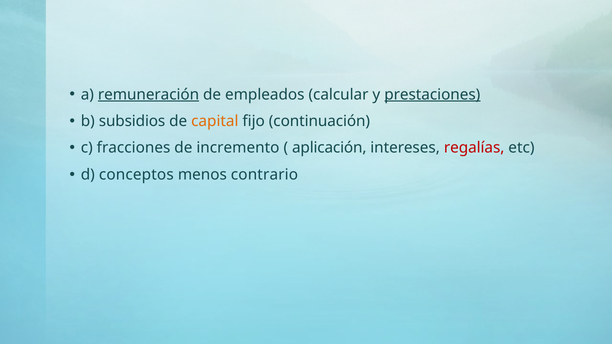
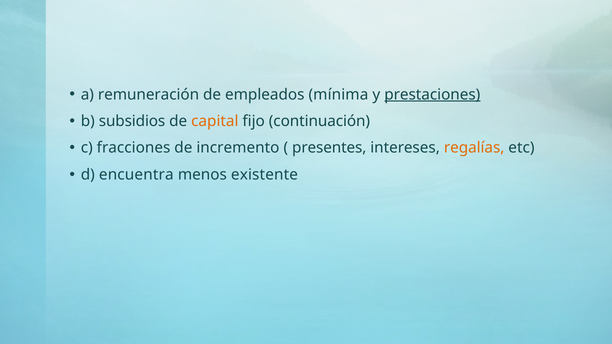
remuneración underline: present -> none
calcular: calcular -> mínima
aplicación: aplicación -> presentes
regalías colour: red -> orange
conceptos: conceptos -> encuentra
contrario: contrario -> existente
